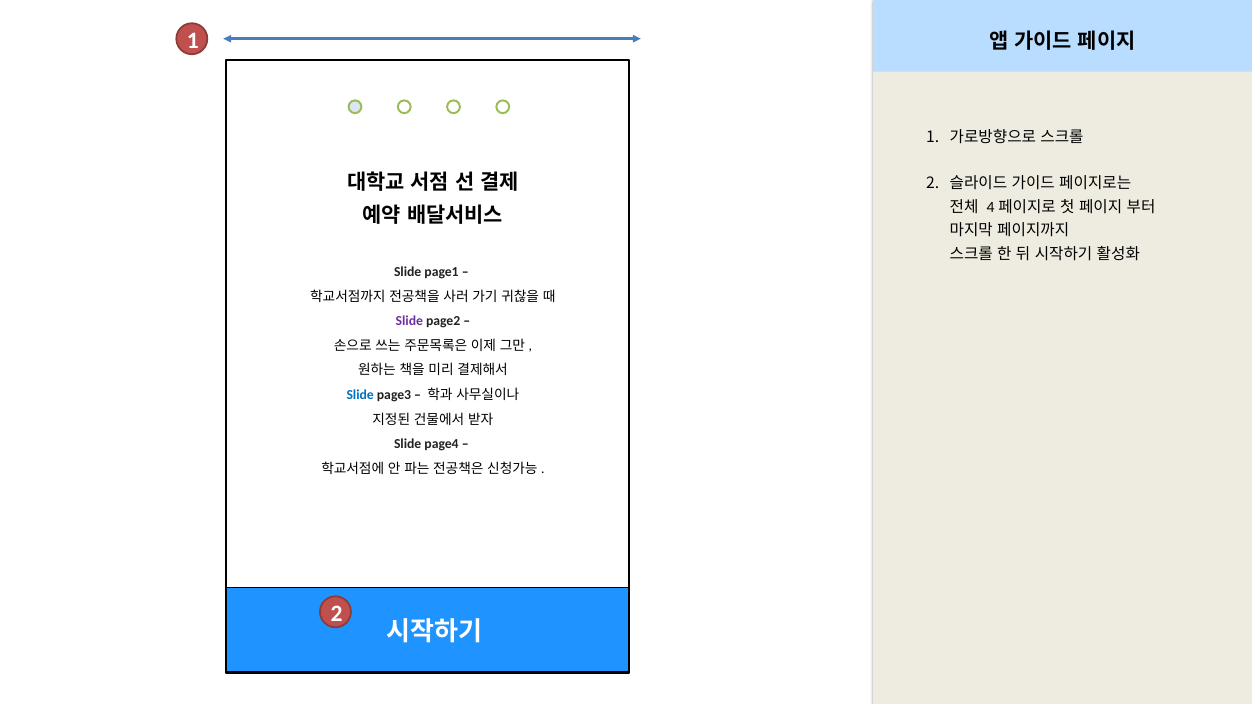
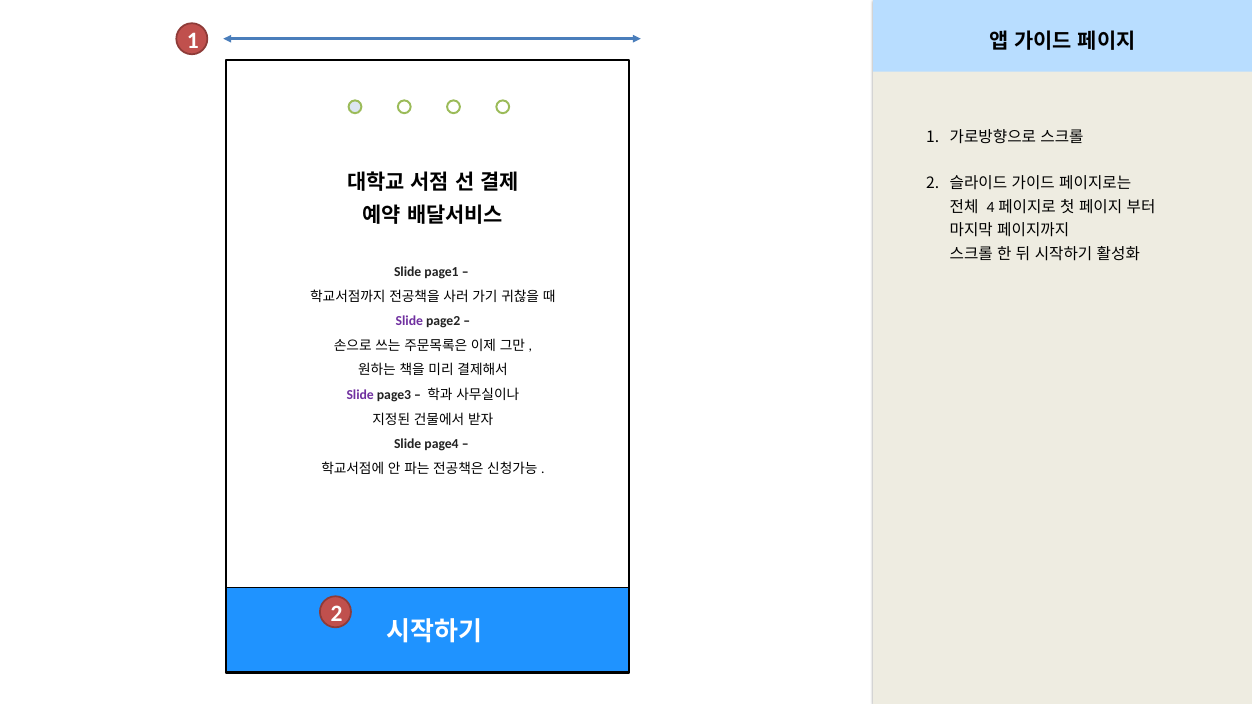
Slide at (360, 395) colour: blue -> purple
